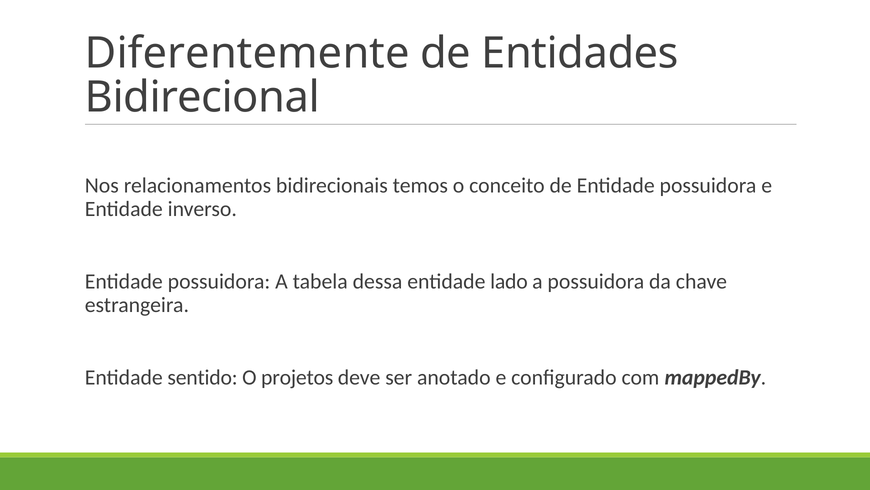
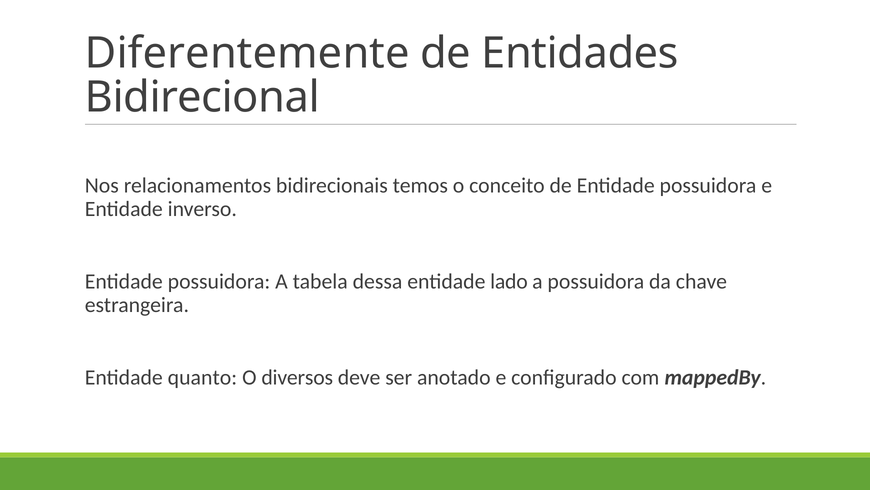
sentido: sentido -> quanto
projetos: projetos -> diversos
